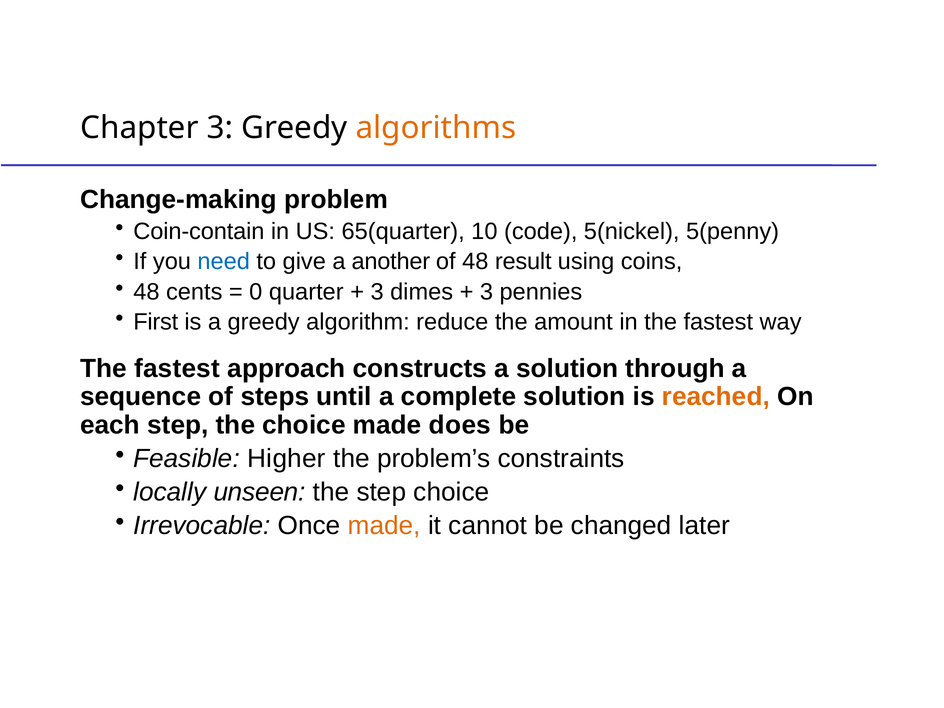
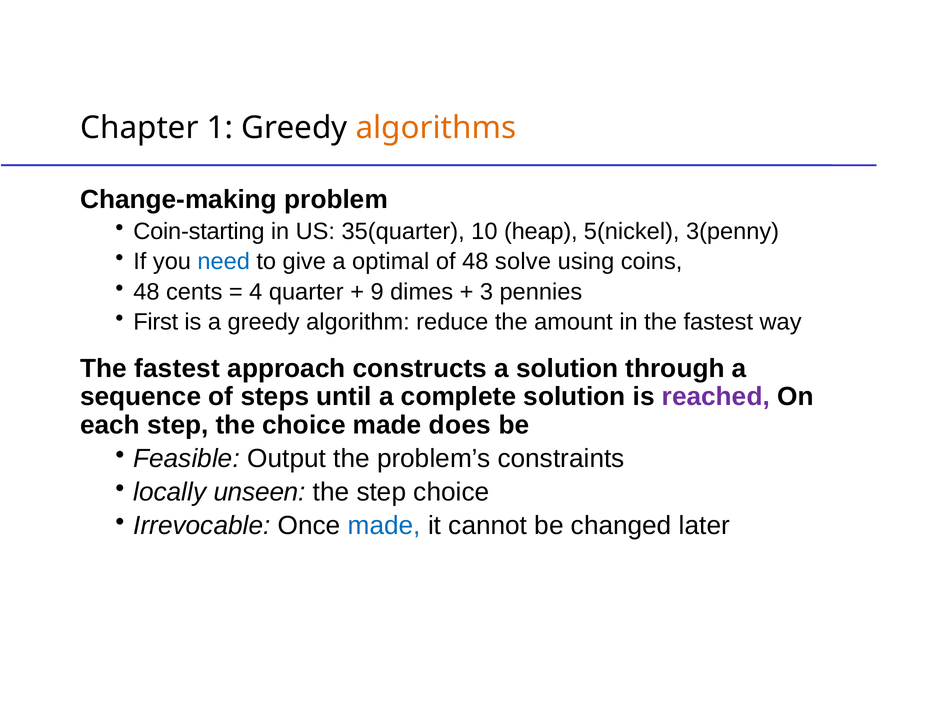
Chapter 3: 3 -> 1
Coin-contain: Coin-contain -> Coin-starting
65(quarter: 65(quarter -> 35(quarter
code: code -> heap
5(penny: 5(penny -> 3(penny
another: another -> optimal
result: result -> solve
0: 0 -> 4
3 at (377, 292): 3 -> 9
reached colour: orange -> purple
Higher: Higher -> Output
made at (384, 526) colour: orange -> blue
